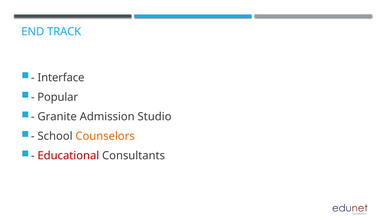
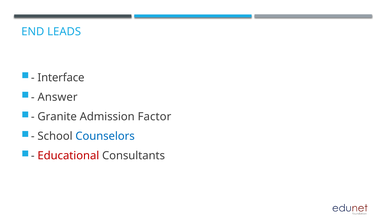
TRACK: TRACK -> LEADS
Popular: Popular -> Answer
Studio: Studio -> Factor
Counselors colour: orange -> blue
